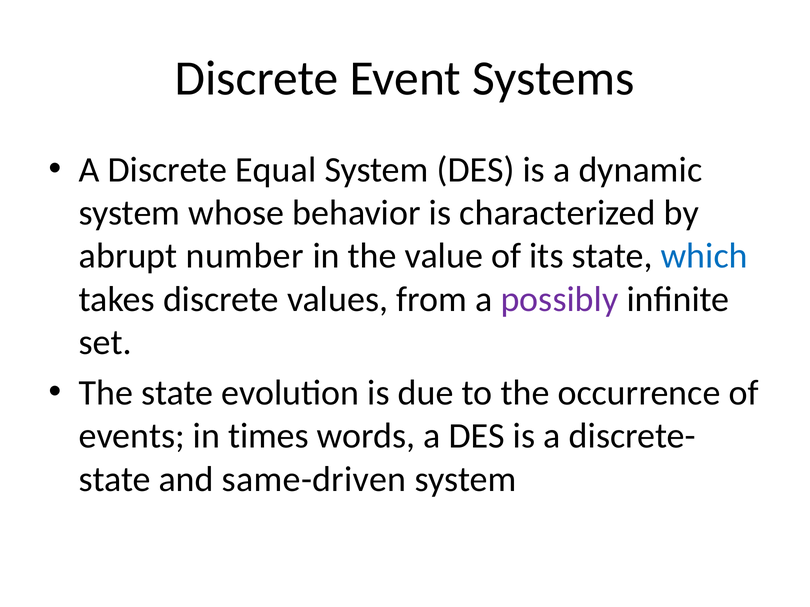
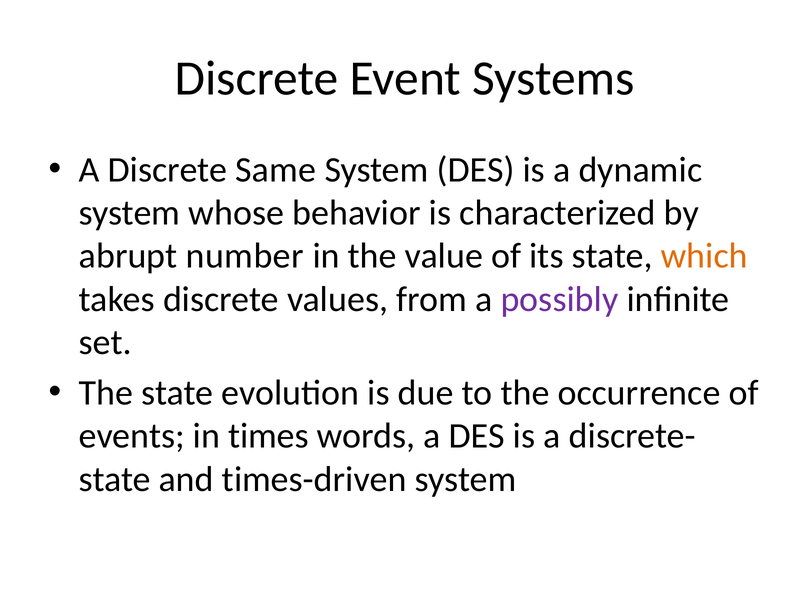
Equal: Equal -> Same
which colour: blue -> orange
same-driven: same-driven -> times-driven
